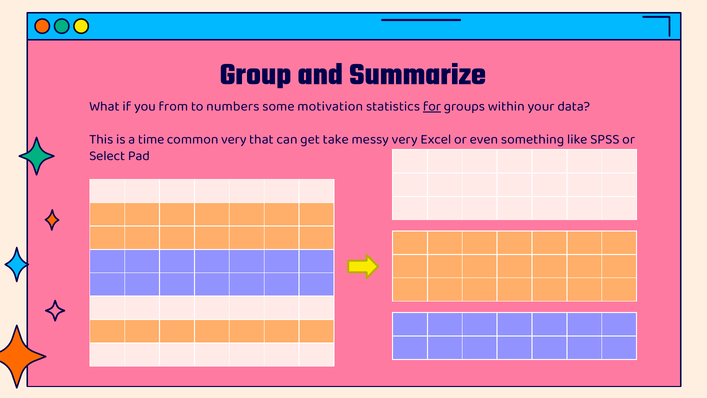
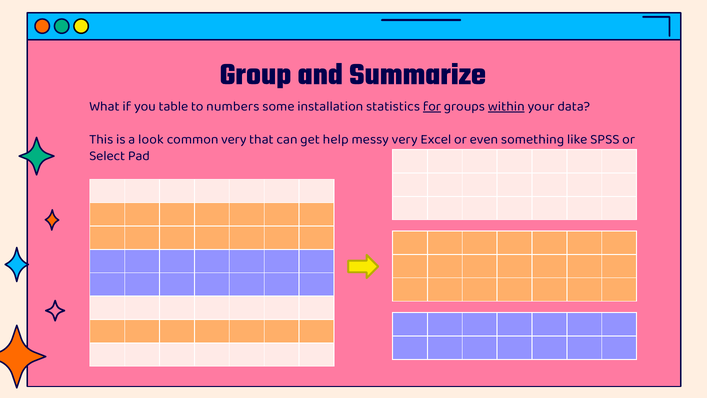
from: from -> table
motivation: motivation -> installation
within underline: none -> present
time: time -> look
take: take -> help
